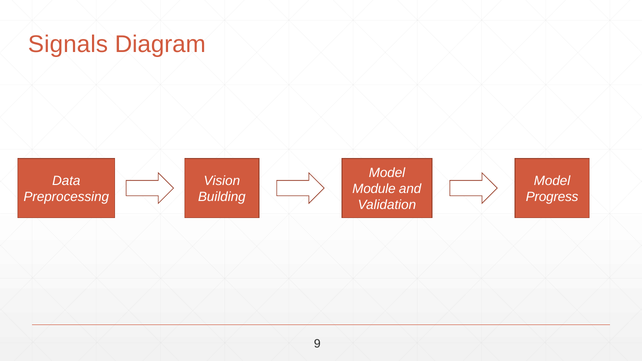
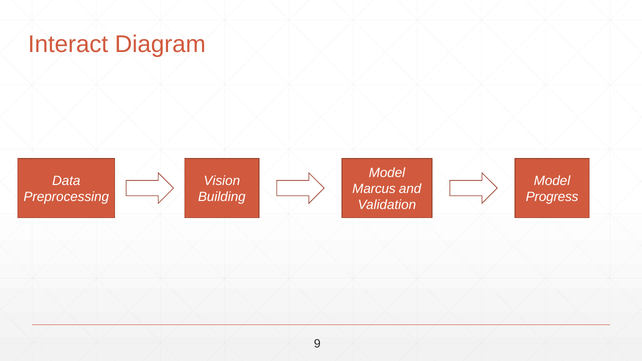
Signals: Signals -> Interact
Module: Module -> Marcus
